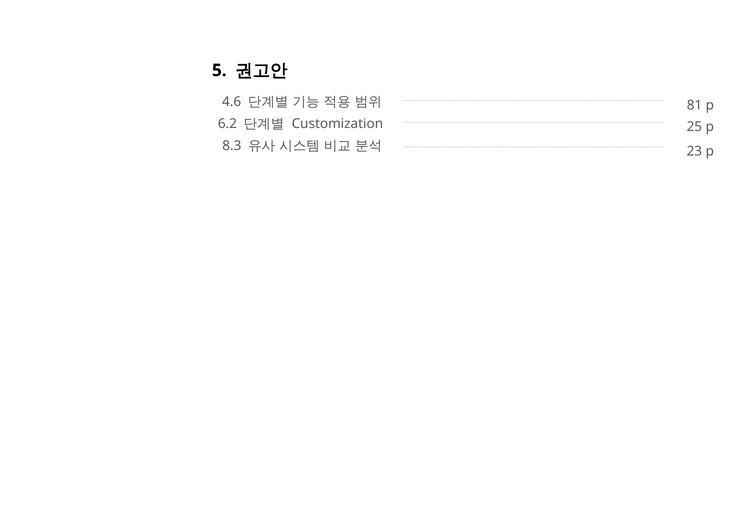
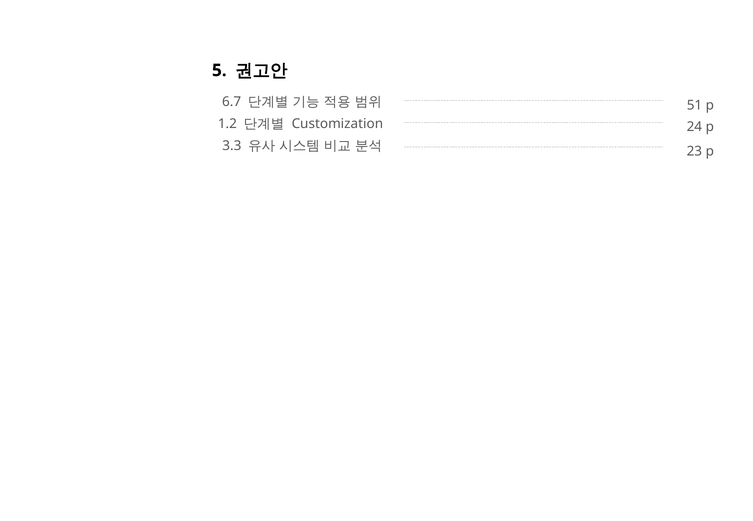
4.6: 4.6 -> 6.7
81: 81 -> 51
6.2: 6.2 -> 1.2
25: 25 -> 24
8.3: 8.3 -> 3.3
